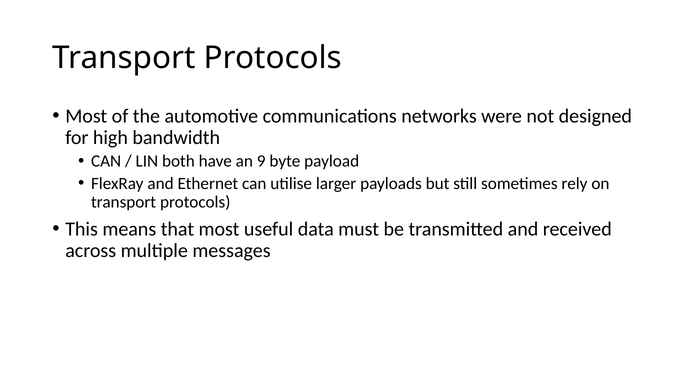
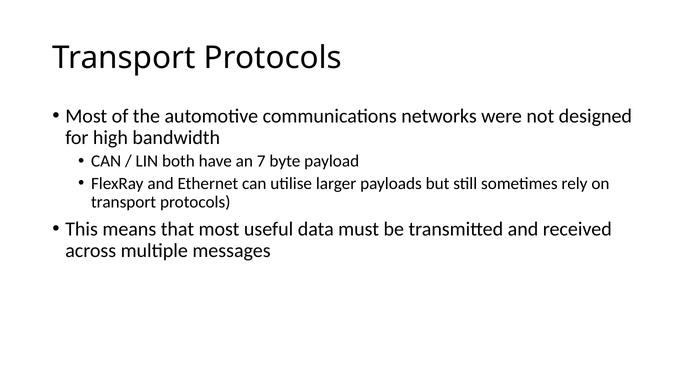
9: 9 -> 7
